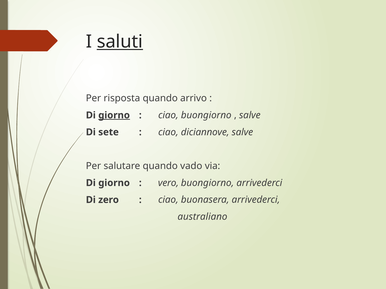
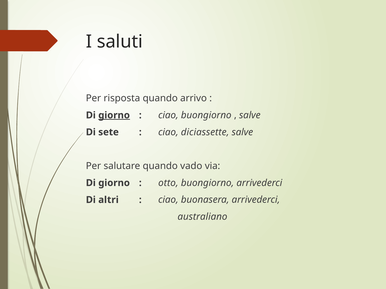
saluti underline: present -> none
diciannove: diciannove -> diciassette
vero: vero -> otto
zero: zero -> altri
